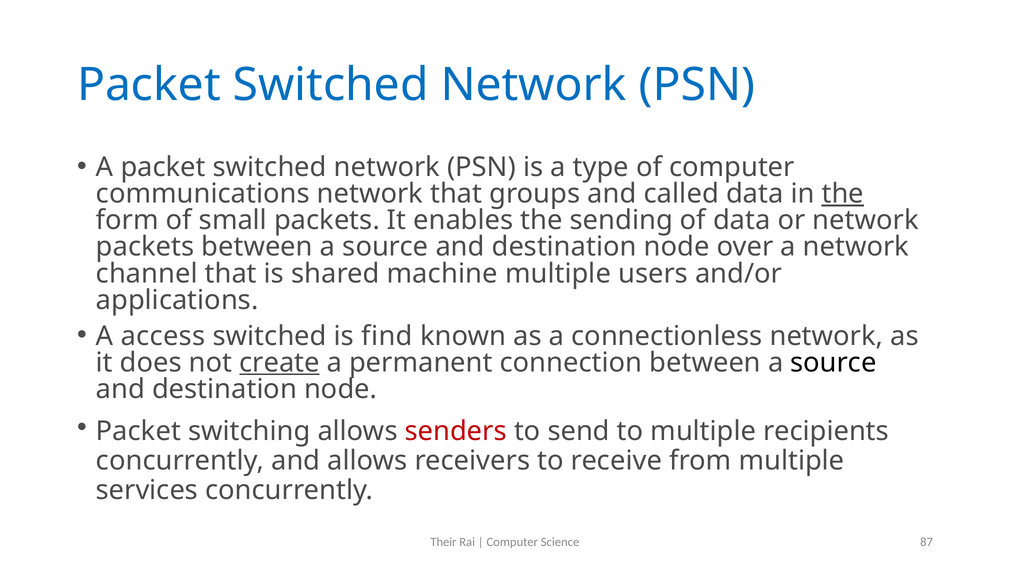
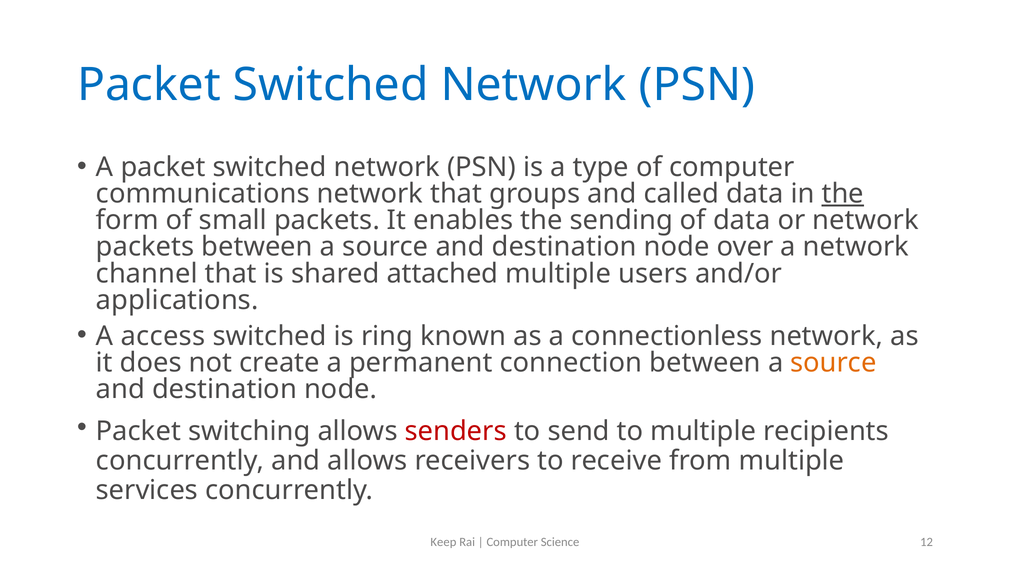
machine: machine -> attached
find: find -> ring
create underline: present -> none
source at (833, 363) colour: black -> orange
Their: Their -> Keep
87: 87 -> 12
